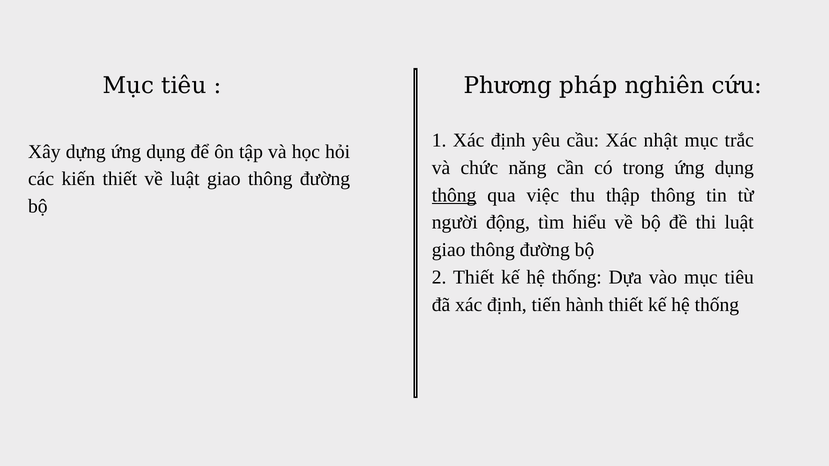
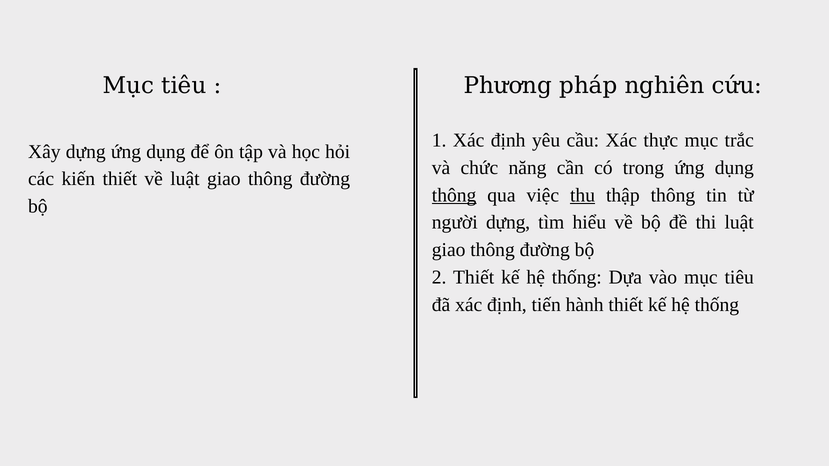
nhật: nhật -> thực
thu underline: none -> present
người động: động -> dựng
